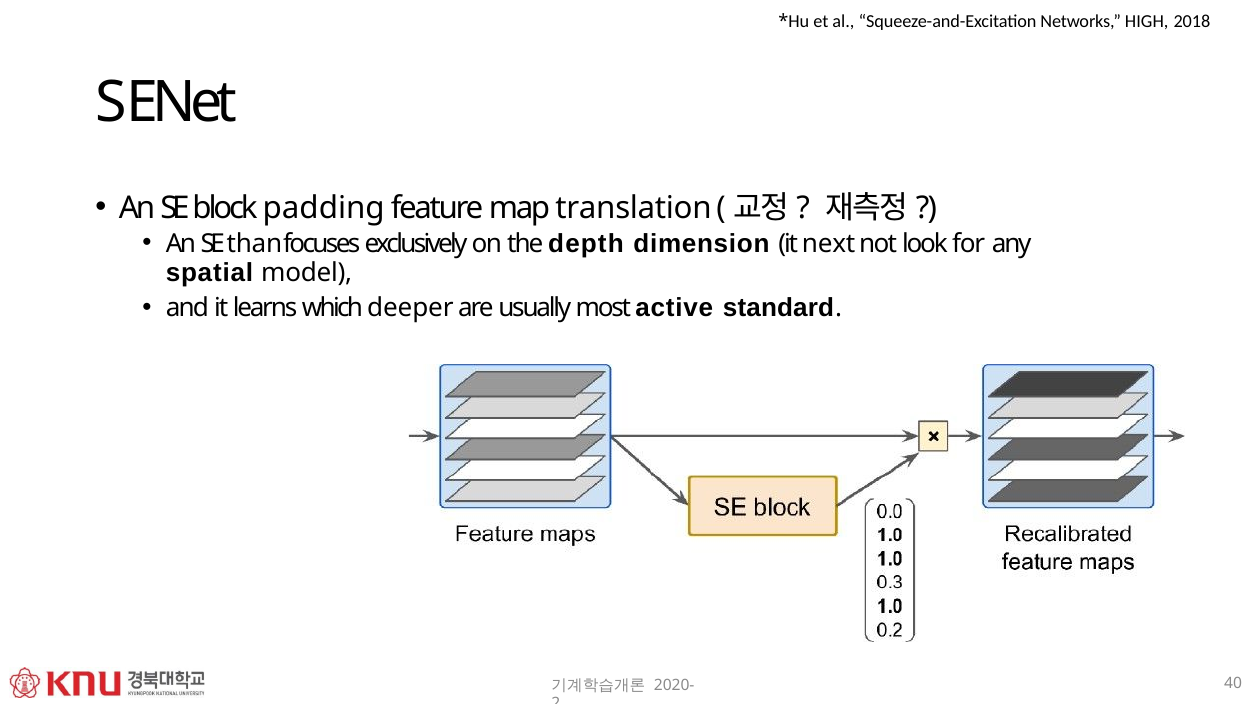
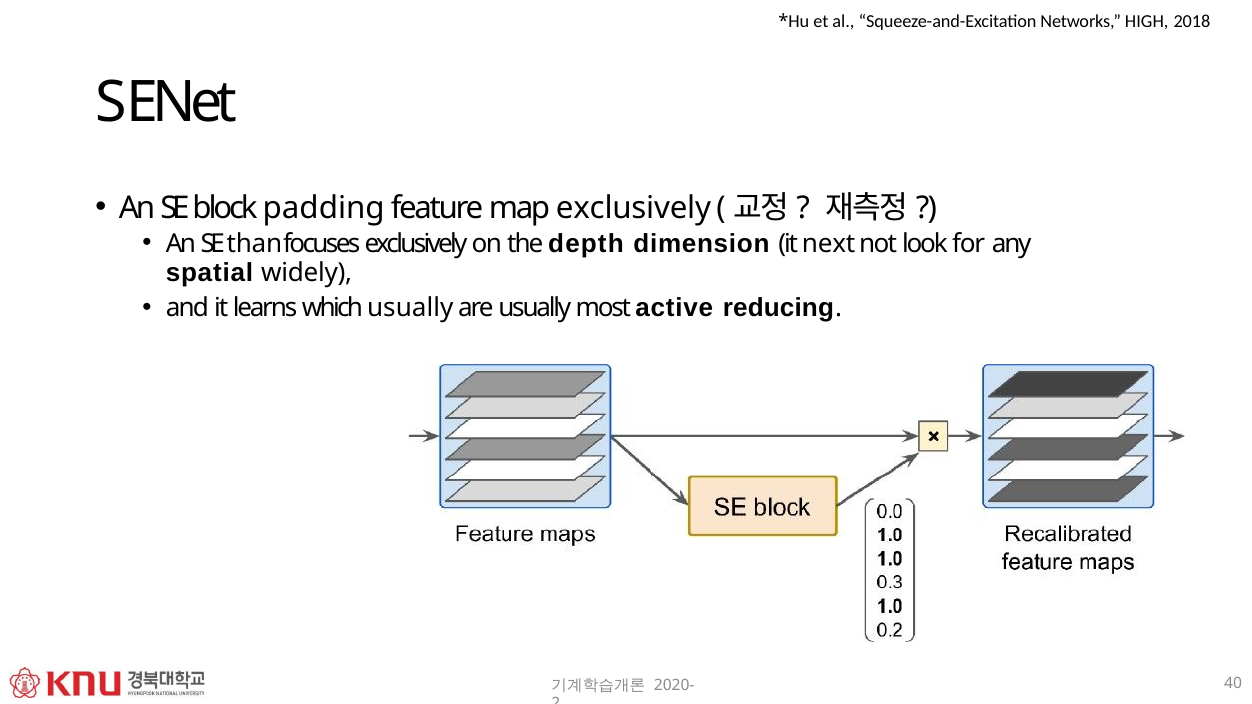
map translation: translation -> exclusively
model: model -> widely
which deeper: deeper -> usually
standard: standard -> reducing
